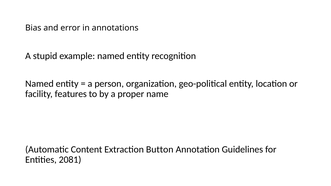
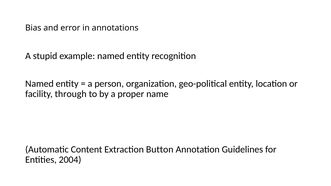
features: features -> through
2081: 2081 -> 2004
